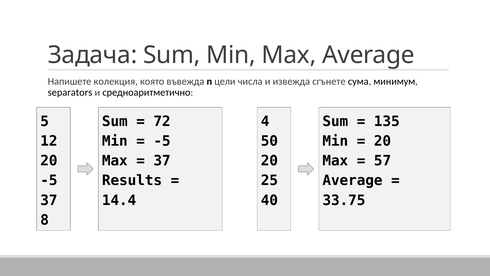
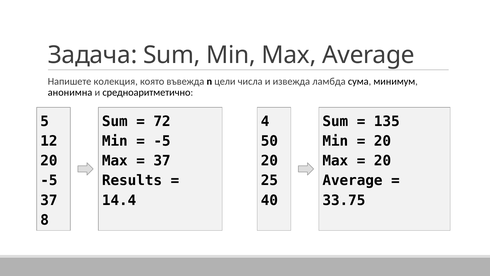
сгънете: сгънете -> ламбда
separators: separators -> анонимна
57 at (383, 161): 57 -> 20
